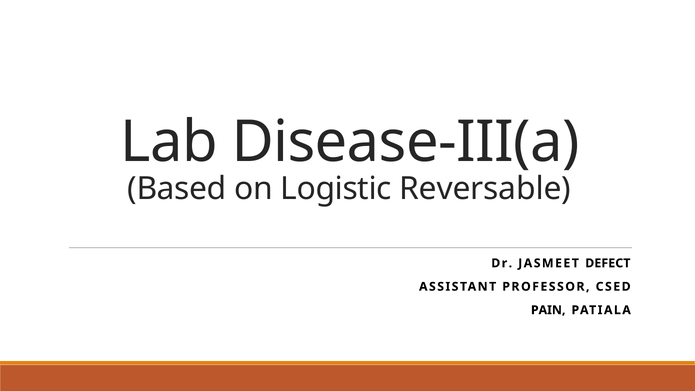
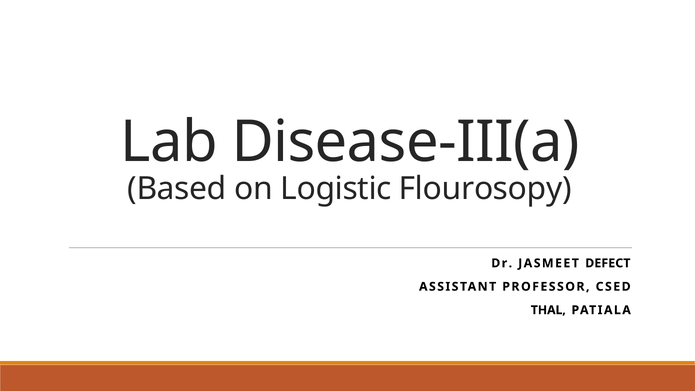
Reversable: Reversable -> Flourosopy
PAIN: PAIN -> THAL
